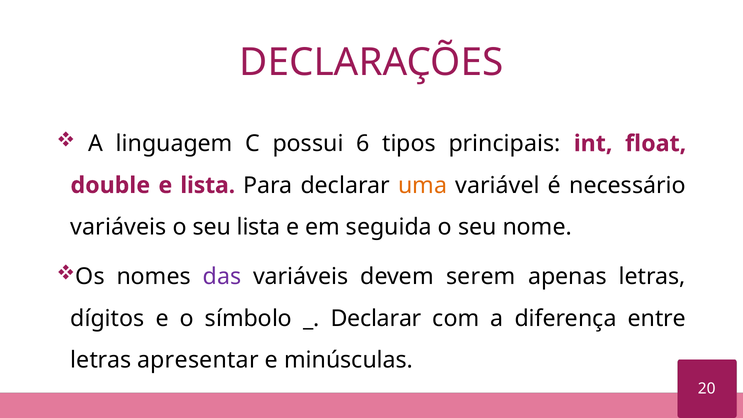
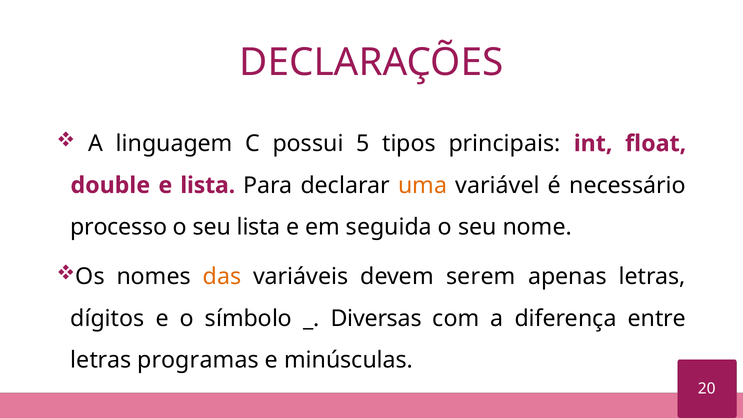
6: 6 -> 5
variáveis at (119, 227): variáveis -> processo
das colour: purple -> orange
Declarar at (376, 318): Declarar -> Diversas
apresentar: apresentar -> programas
